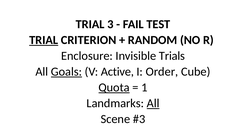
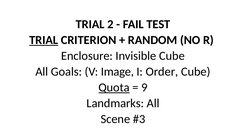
3: 3 -> 2
Invisible Trials: Trials -> Cube
Goals underline: present -> none
Active: Active -> Image
1: 1 -> 9
All at (153, 104) underline: present -> none
